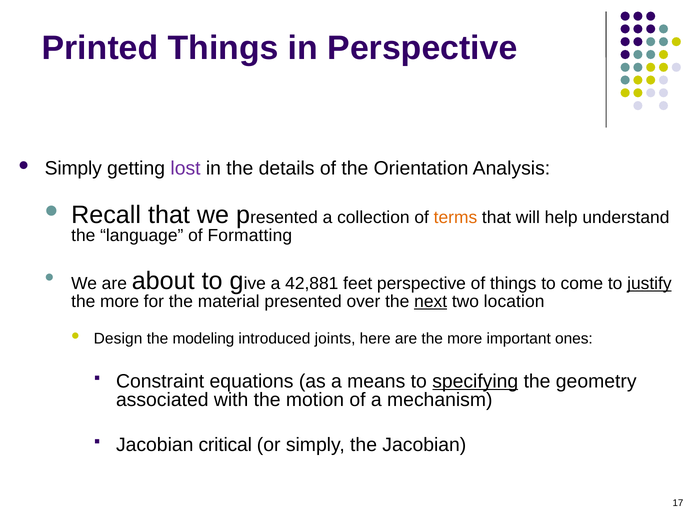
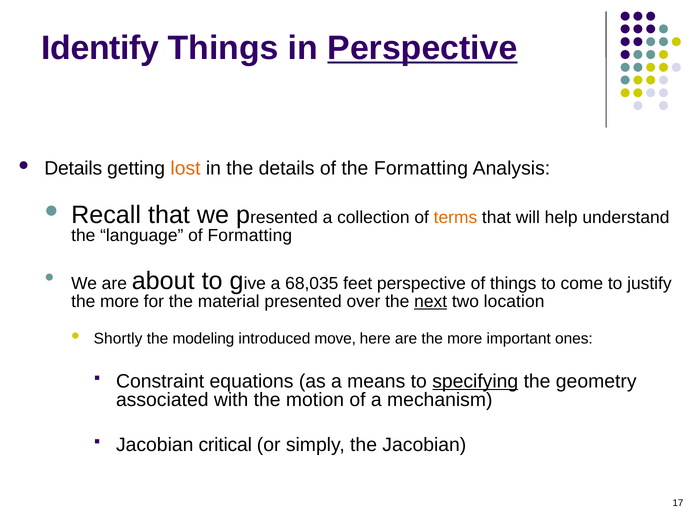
Printed: Printed -> Identify
Perspective at (422, 48) underline: none -> present
Simply at (73, 169): Simply -> Details
lost colour: purple -> orange
the Orientation: Orientation -> Formatting
42,881: 42,881 -> 68,035
justify underline: present -> none
Design: Design -> Shortly
joints: joints -> move
